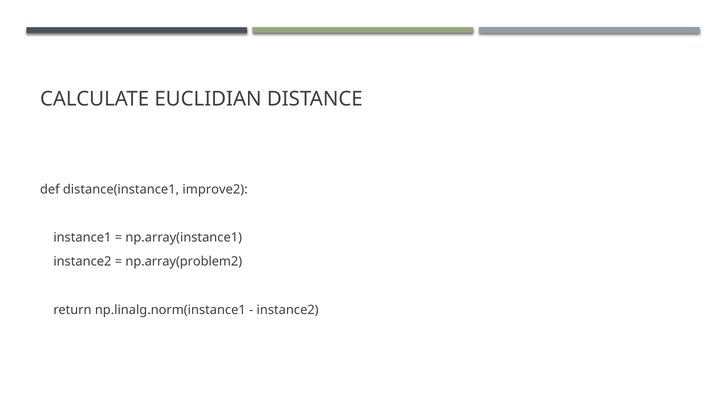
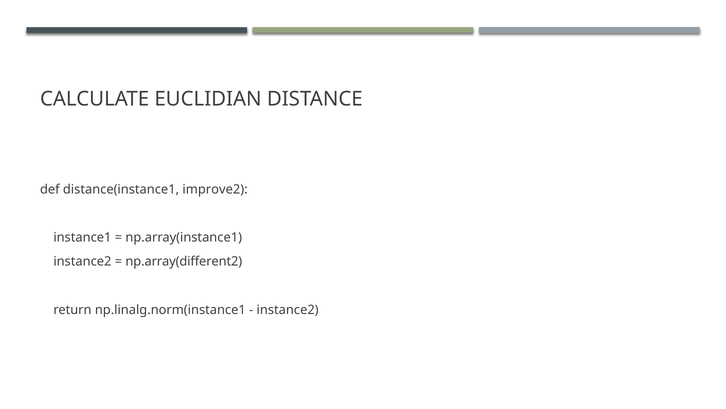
np.array(problem2: np.array(problem2 -> np.array(different2
